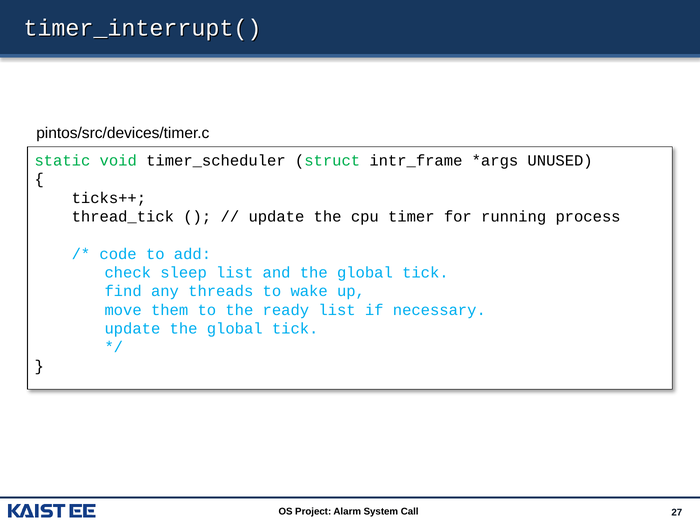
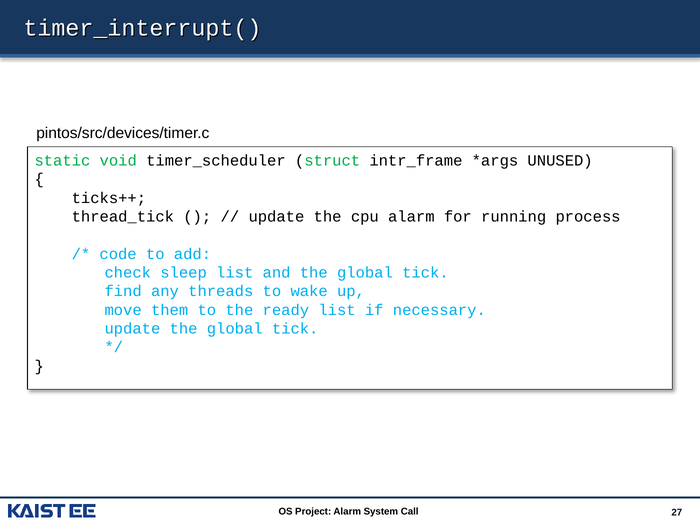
cpu timer: timer -> alarm
